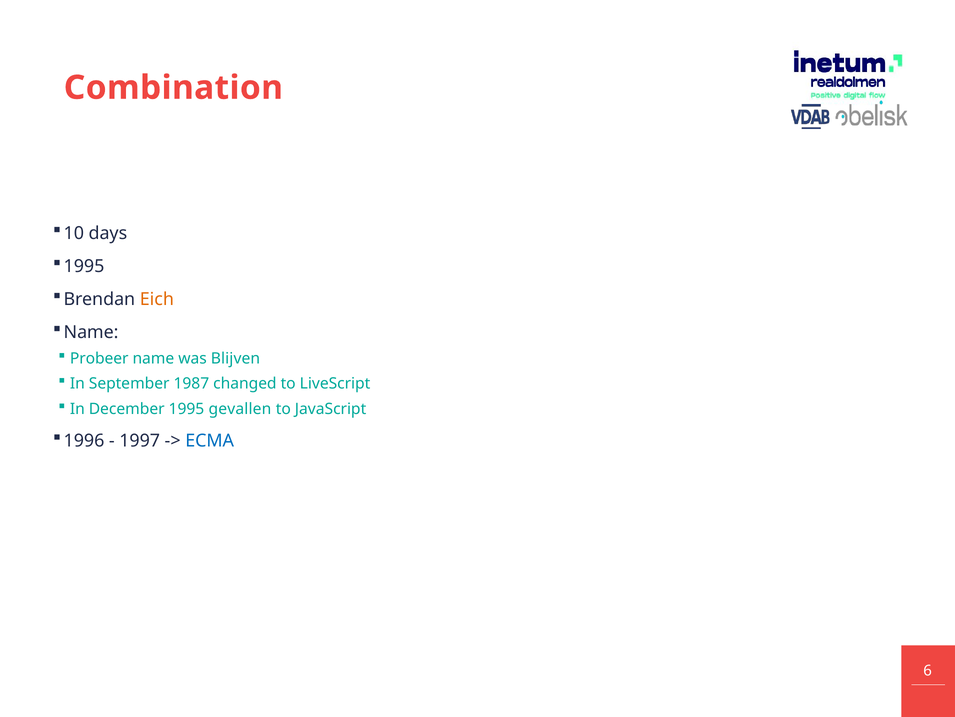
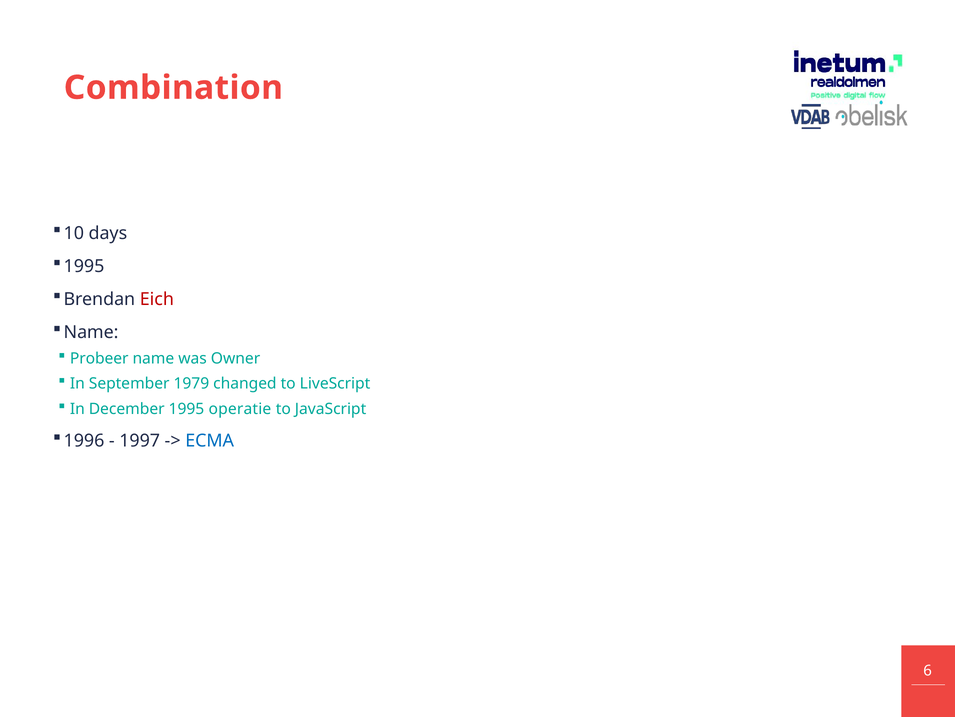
Eich colour: orange -> red
Blijven: Blijven -> Owner
1987: 1987 -> 1979
gevallen: gevallen -> operatie
